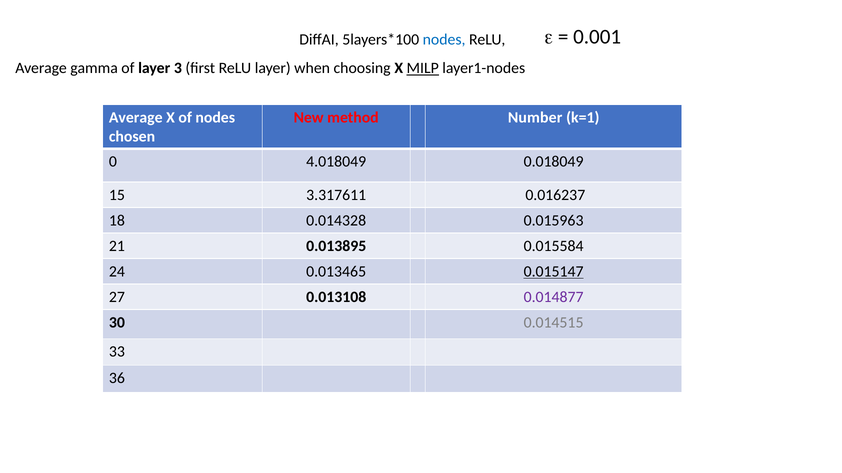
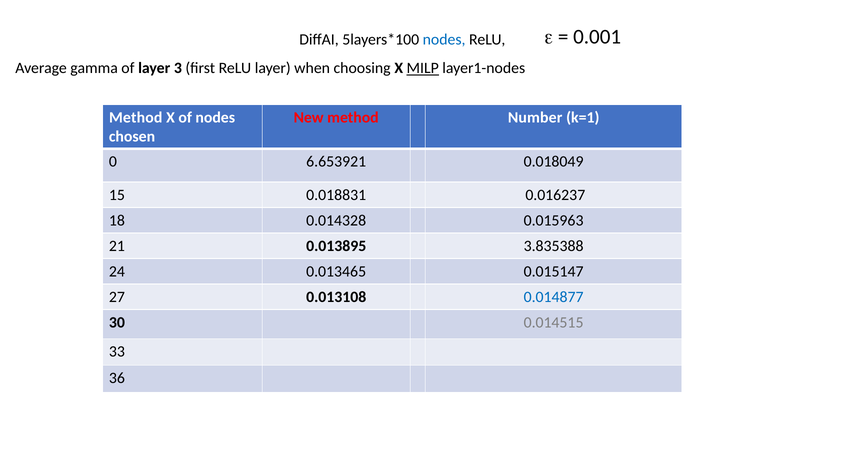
Average at (136, 118): Average -> Method
4.018049: 4.018049 -> 6.653921
3.317611: 3.317611 -> 0.018831
0.015584: 0.015584 -> 3.835388
0.015147 underline: present -> none
0.014877 colour: purple -> blue
